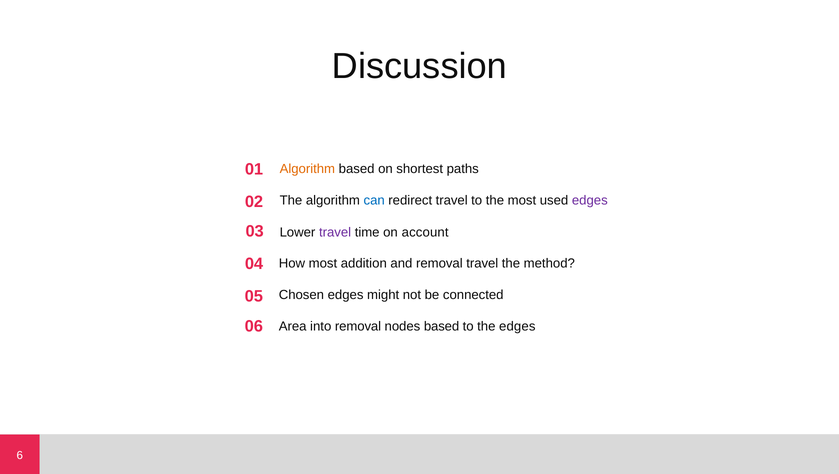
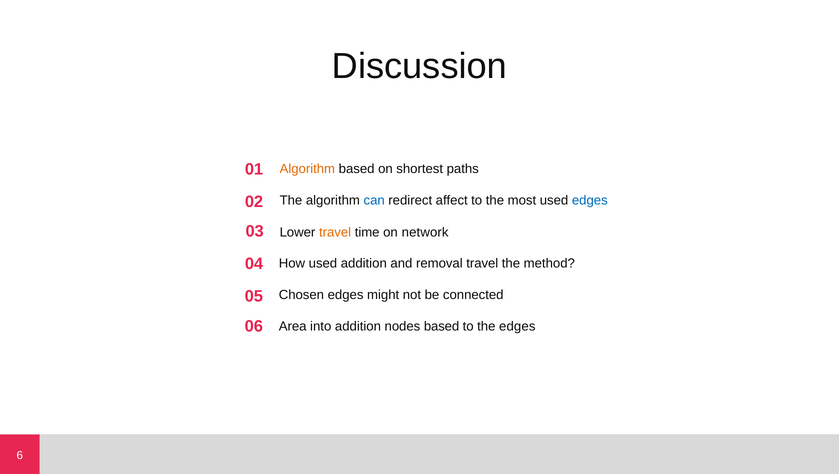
redirect travel: travel -> affect
edges at (590, 201) colour: purple -> blue
travel at (335, 232) colour: purple -> orange
account: account -> network
How most: most -> used
into removal: removal -> addition
